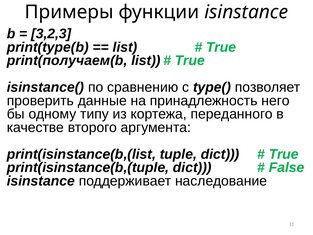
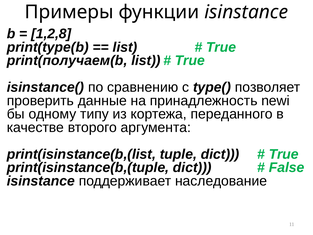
3,2,3: 3,2,3 -> 1,2,8
него: него -> newi
